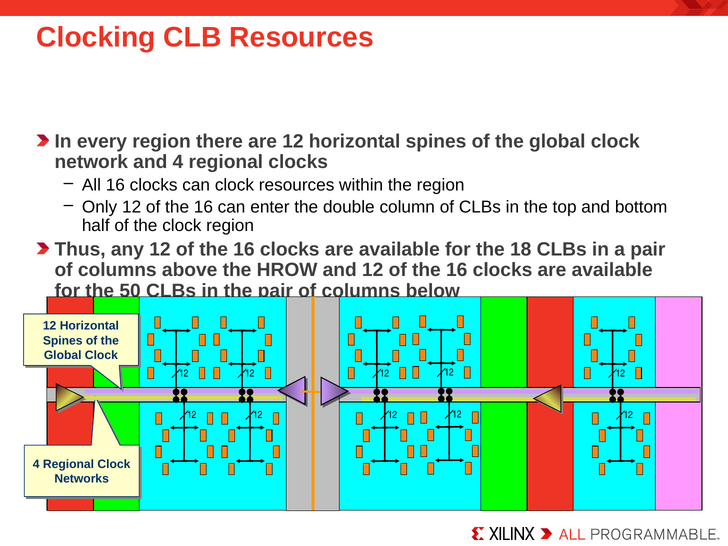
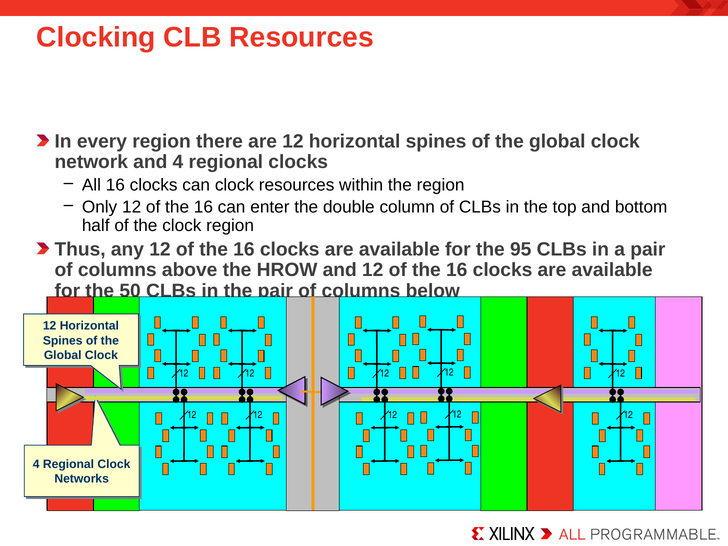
18: 18 -> 95
